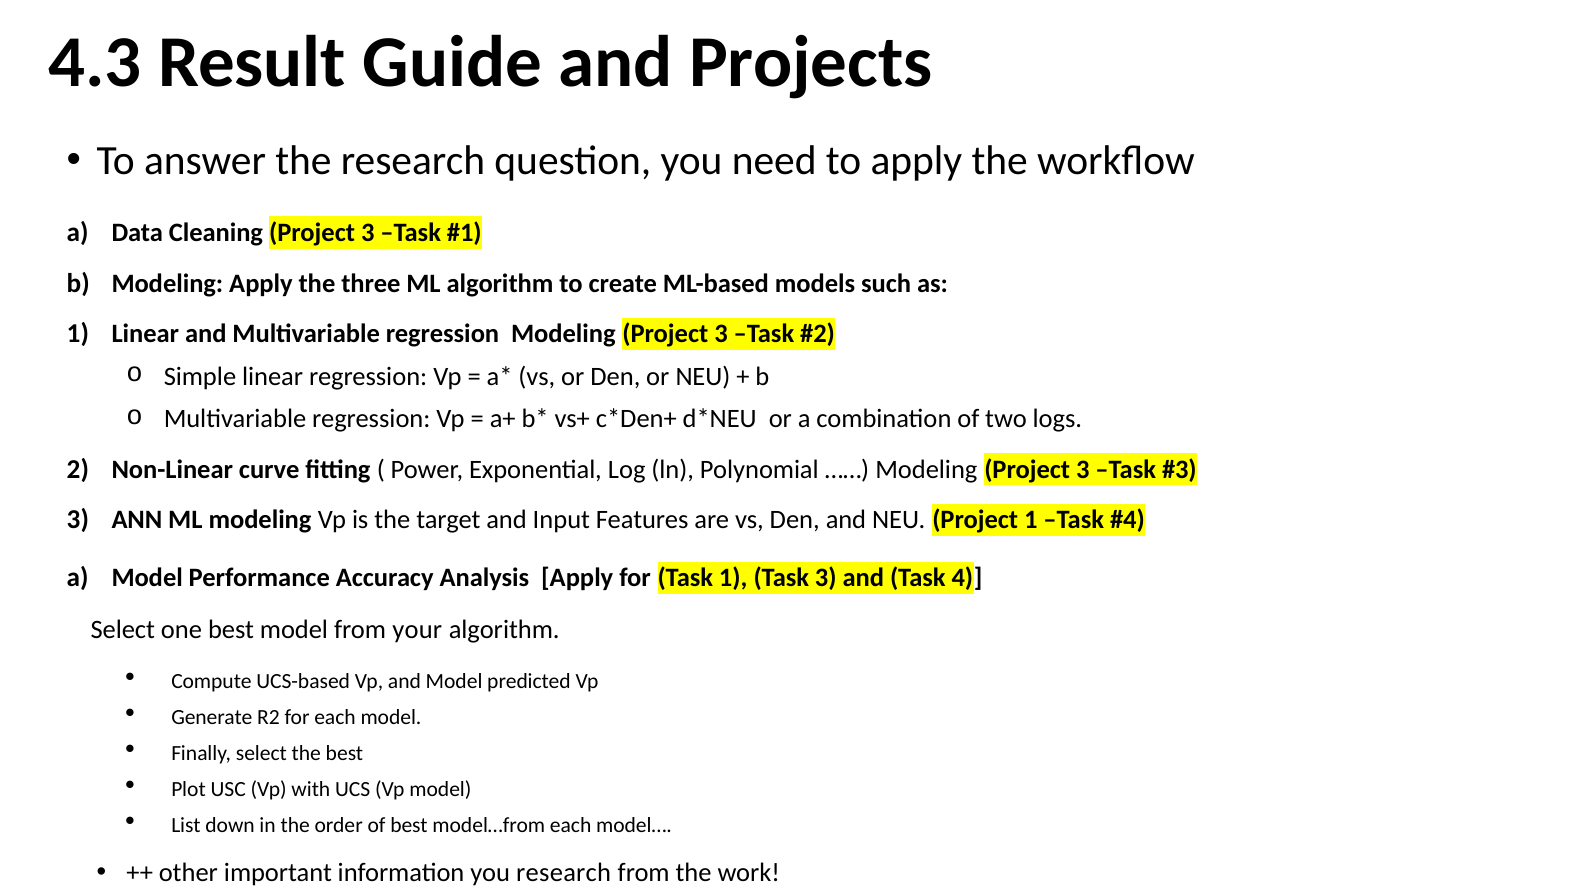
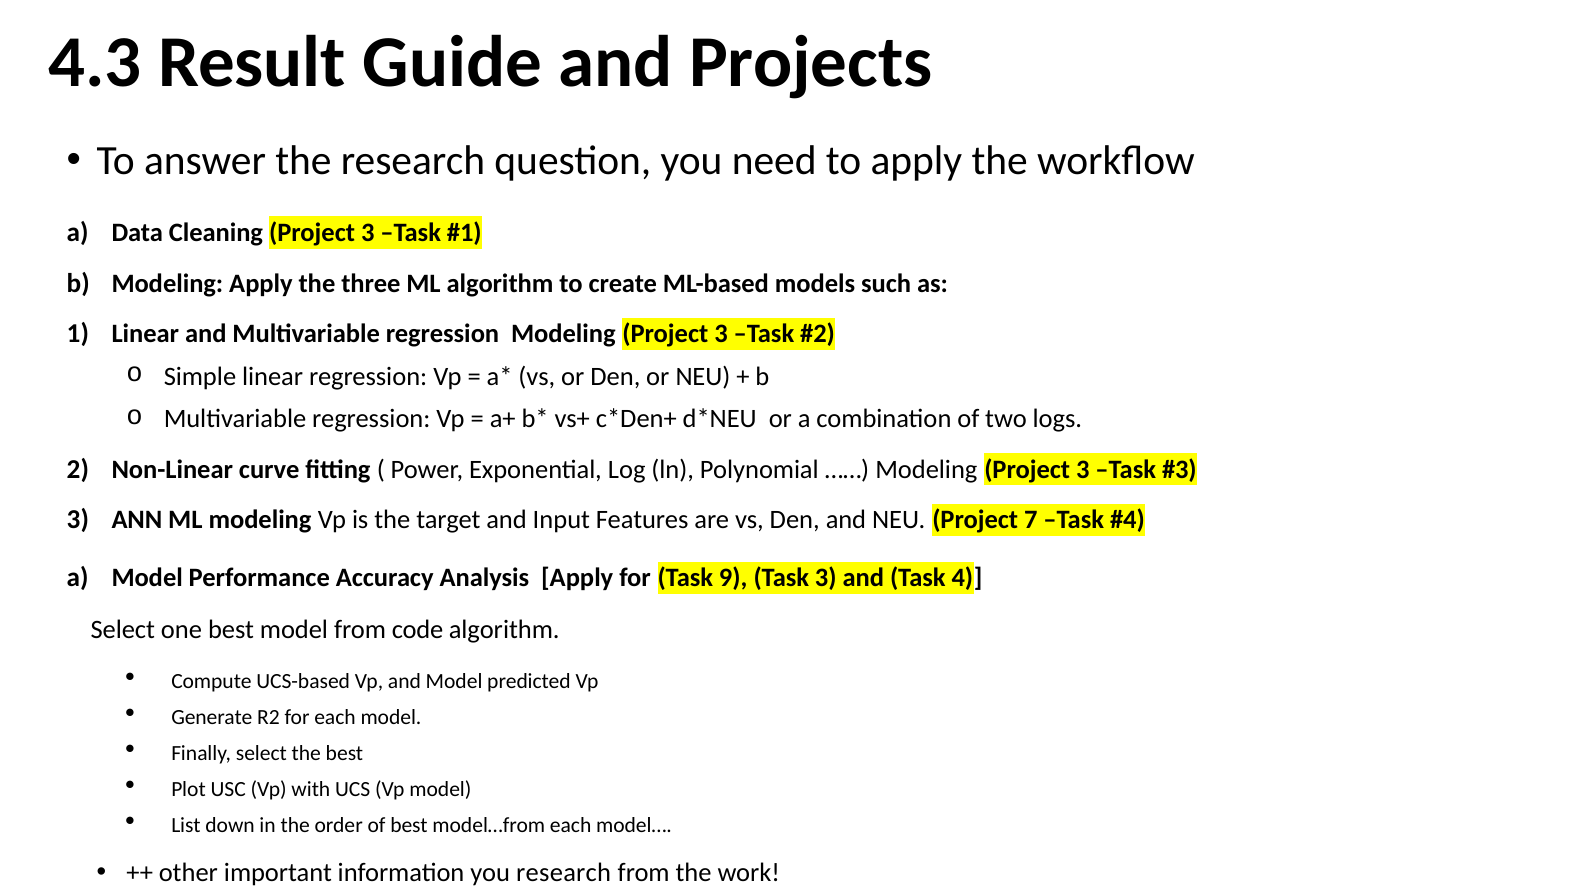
Project 1: 1 -> 7
Task 1: 1 -> 9
your: your -> code
